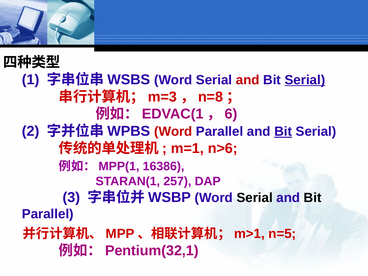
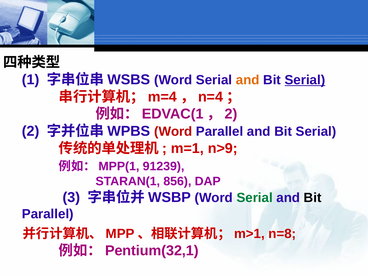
and at (248, 80) colour: red -> orange
m=3: m=3 -> m=4
n=8: n=8 -> n=4
6 at (231, 114): 6 -> 2
Bit at (283, 132) underline: present -> none
n>6: n>6 -> n>9
16386: 16386 -> 91239
257: 257 -> 856
Serial at (255, 198) colour: black -> green
n=5: n=5 -> n=8
